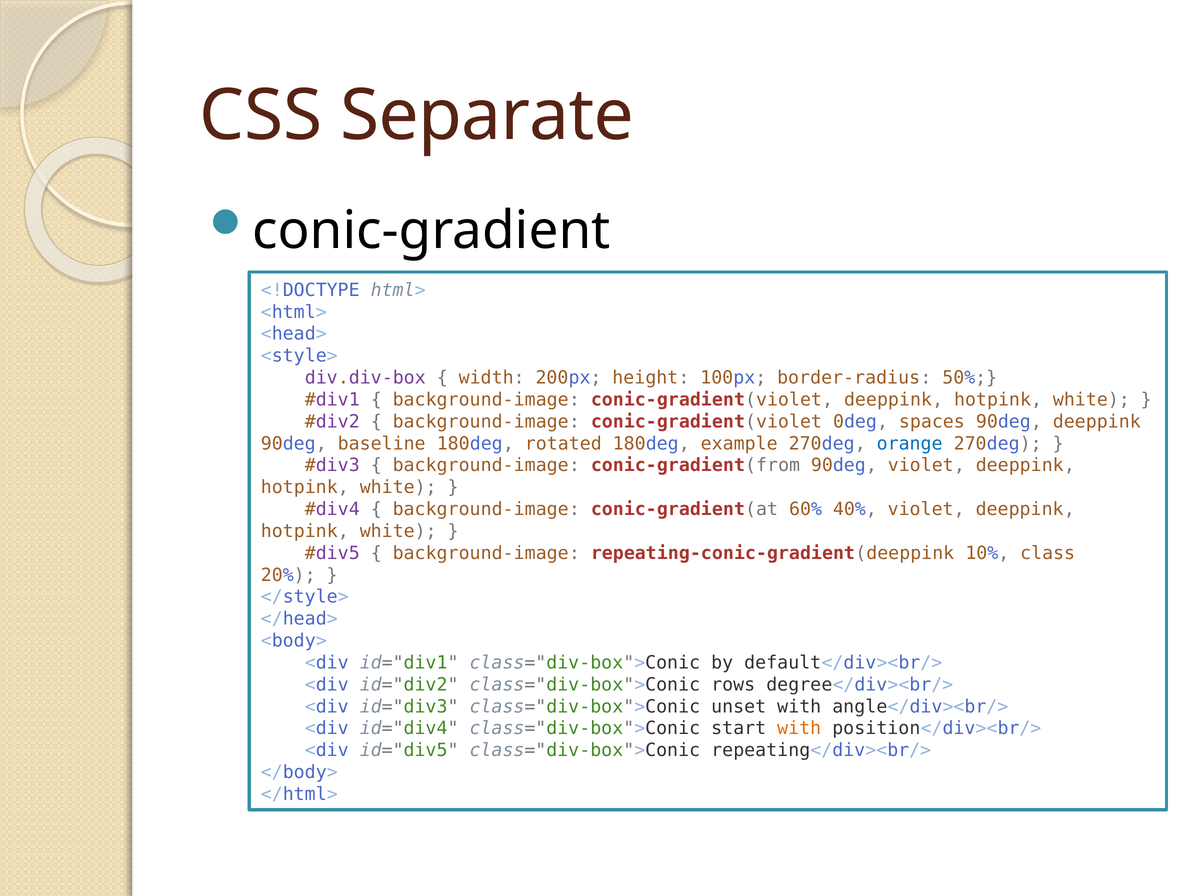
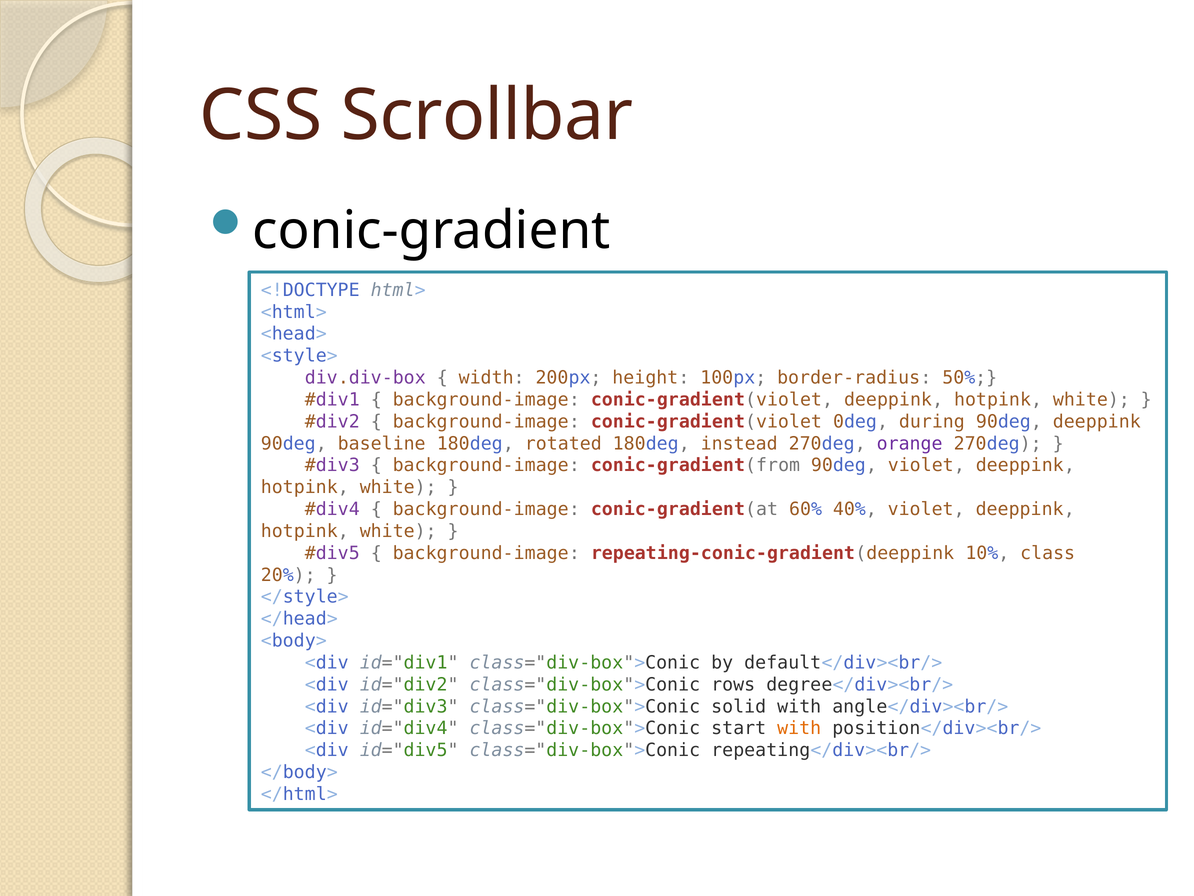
Separate: Separate -> Scrollbar
spaces: spaces -> during
example: example -> instead
orange colour: blue -> purple
unset: unset -> solid
